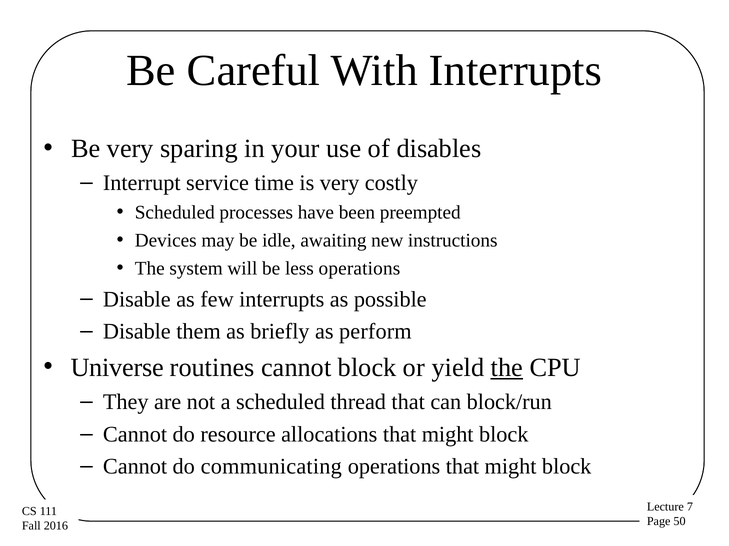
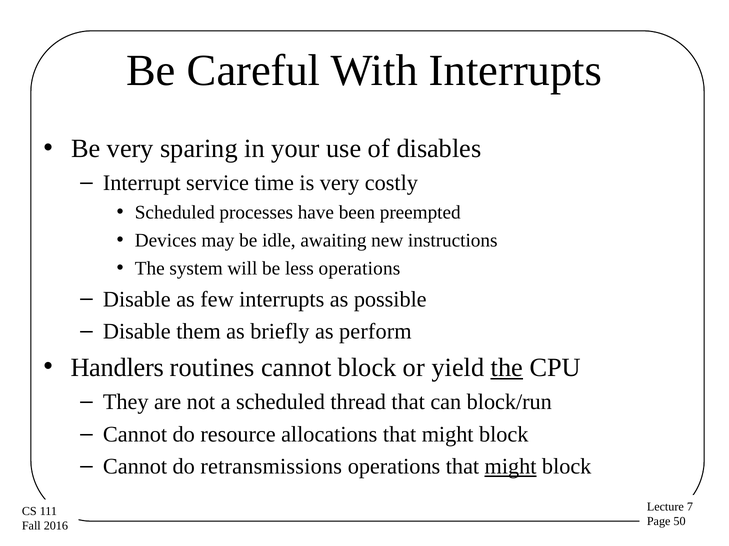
Universe: Universe -> Handlers
communicating: communicating -> retransmissions
might at (511, 467) underline: none -> present
